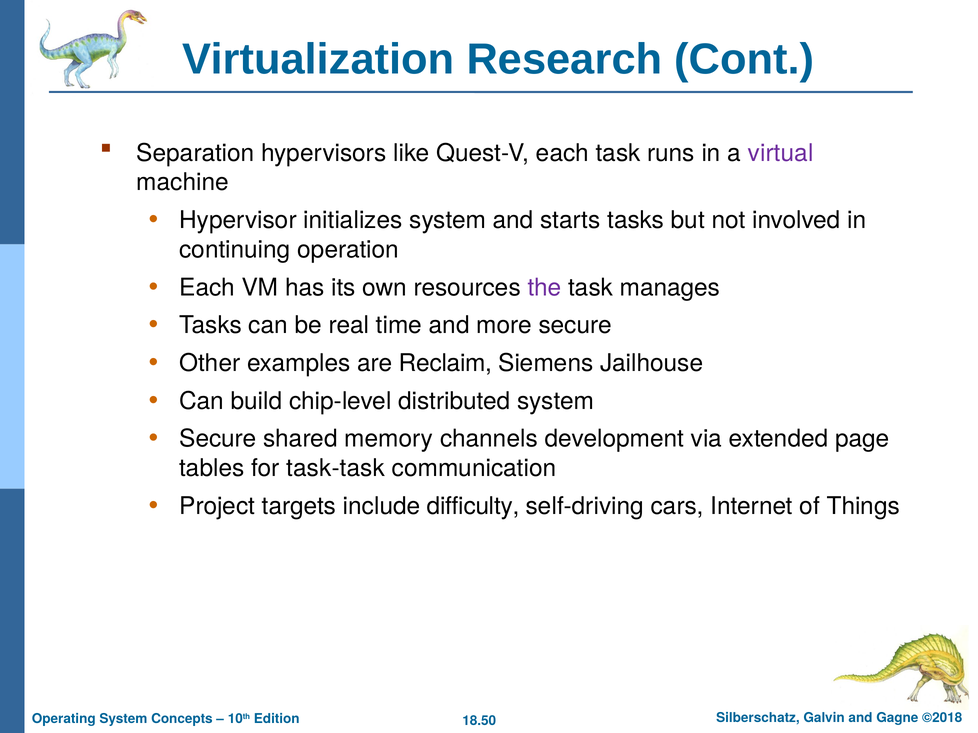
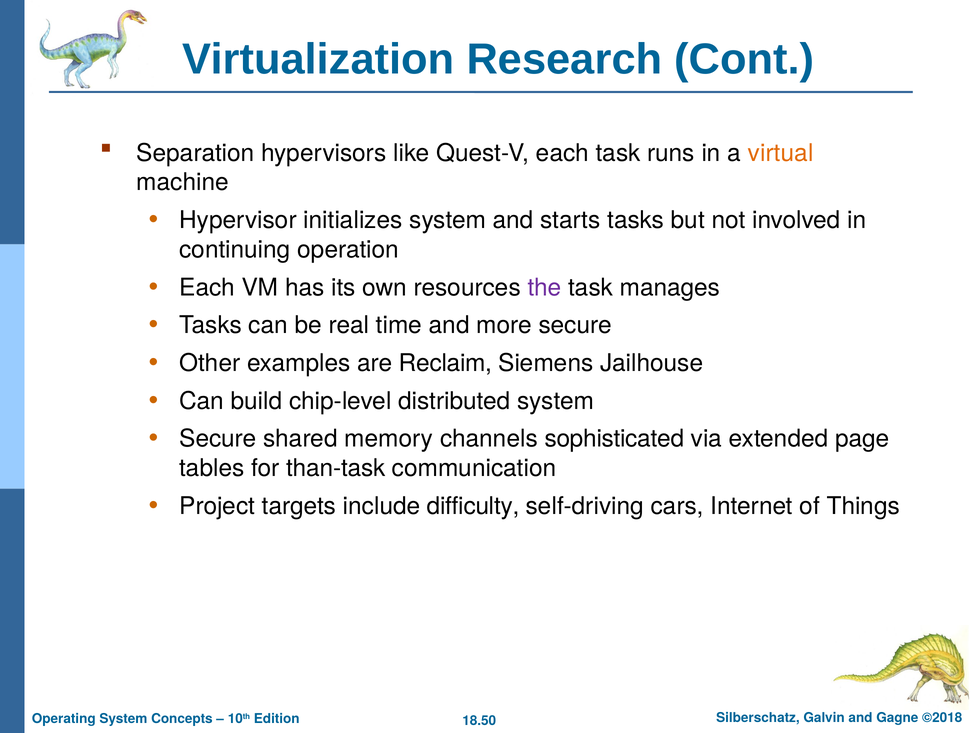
virtual colour: purple -> orange
development: development -> sophisticated
task-task: task-task -> than-task
